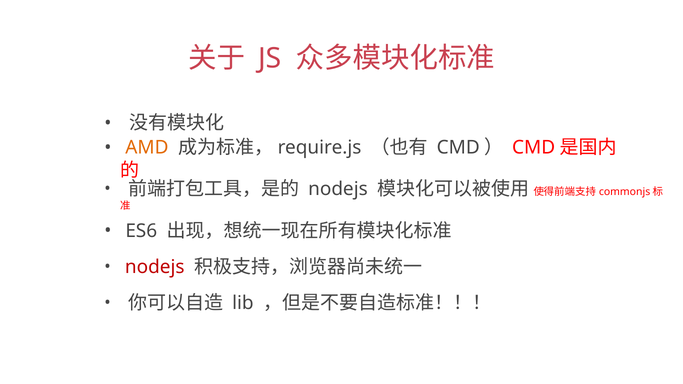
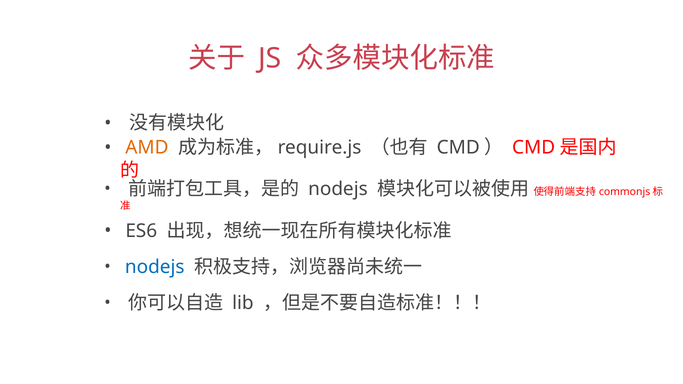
nodejs at (155, 267) colour: red -> blue
